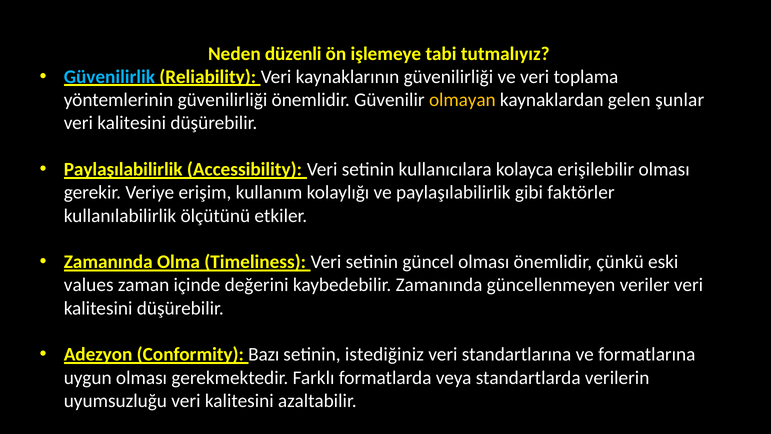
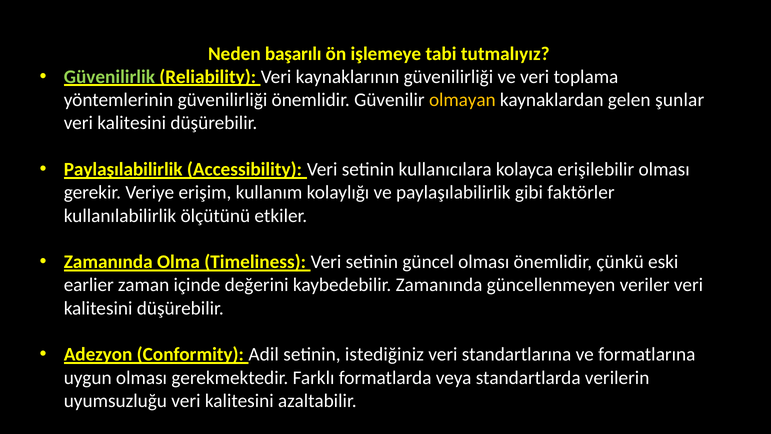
düzenli: düzenli -> başarılı
Güvenilirlik colour: light blue -> light green
values: values -> earlier
Bazı: Bazı -> Adil
